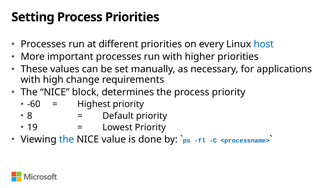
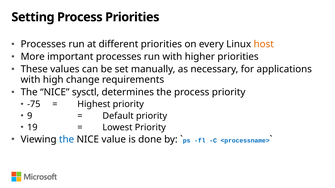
host colour: blue -> orange
block: block -> sysctl
-60: -60 -> -75
8: 8 -> 9
